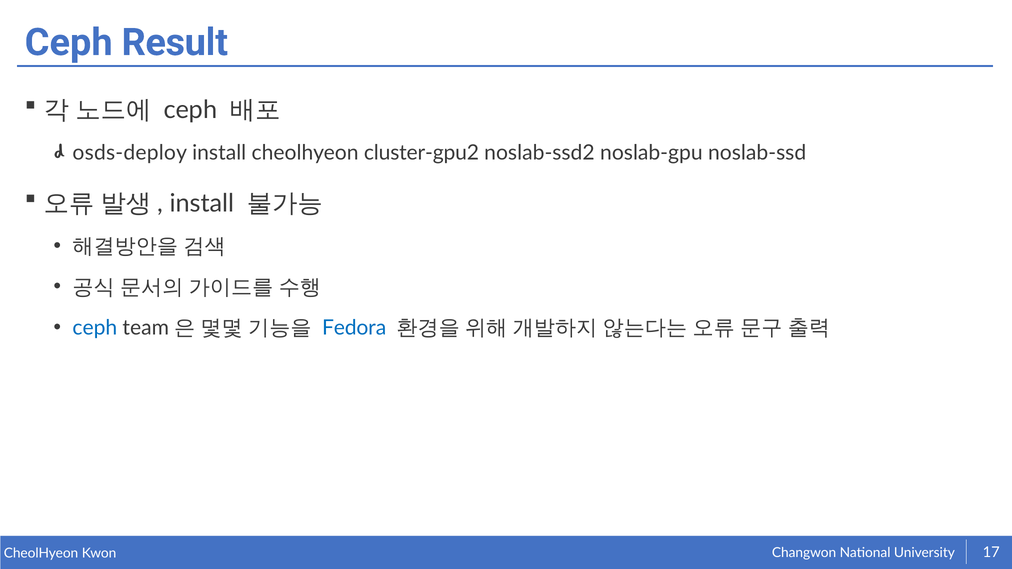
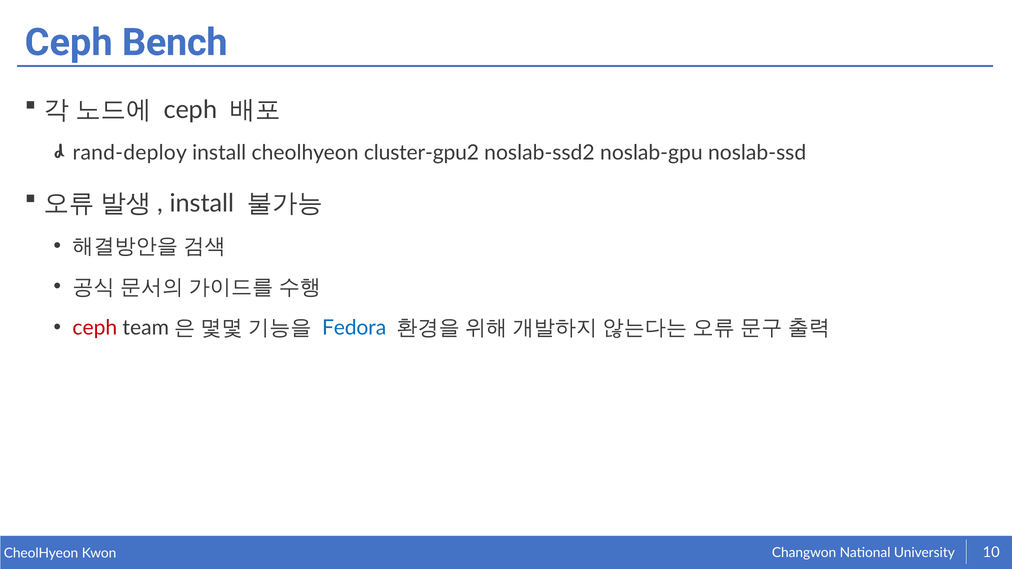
Result: Result -> Bench
osds-deploy: osds-deploy -> rand-deploy
ceph at (95, 328) colour: blue -> red
17: 17 -> 10
